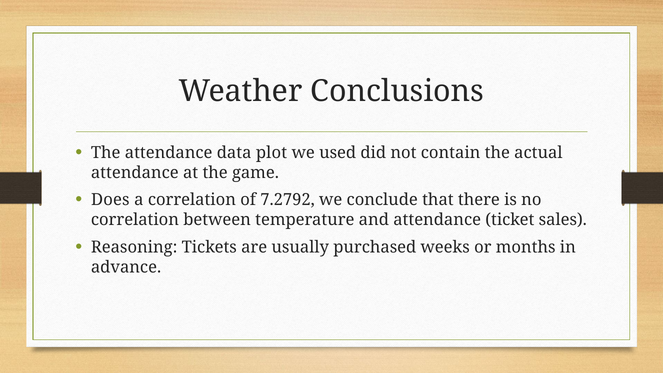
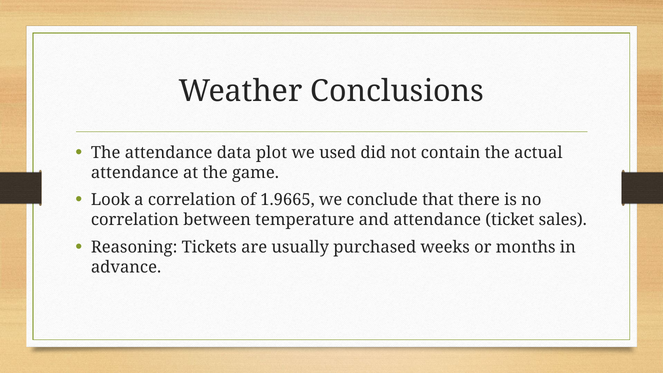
Does: Does -> Look
7.2792: 7.2792 -> 1.9665
